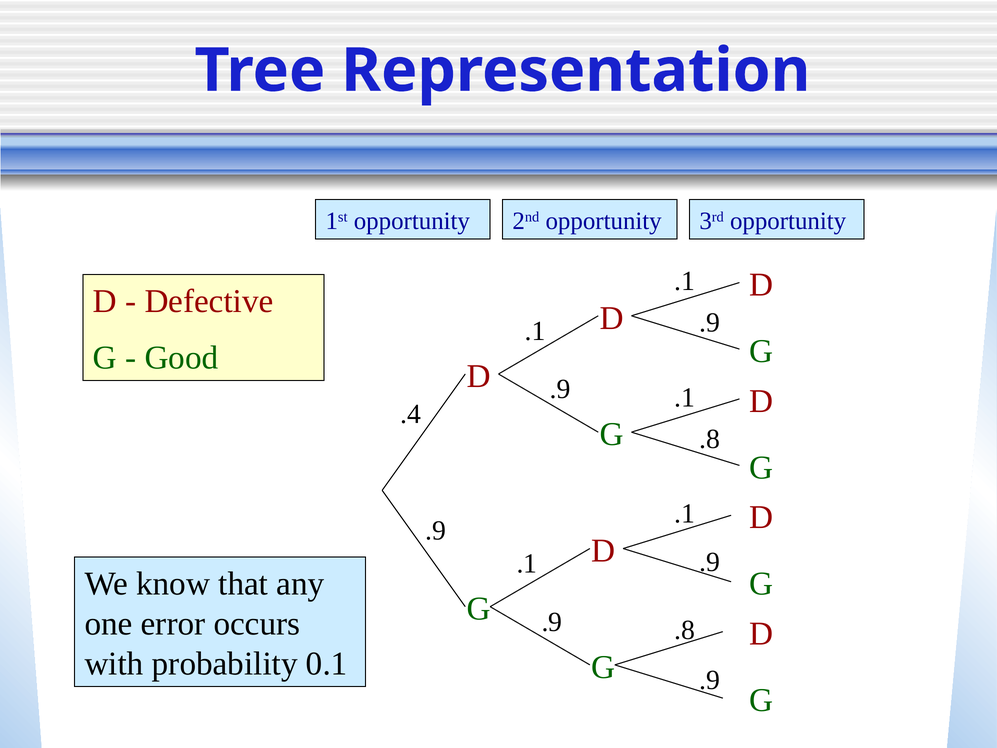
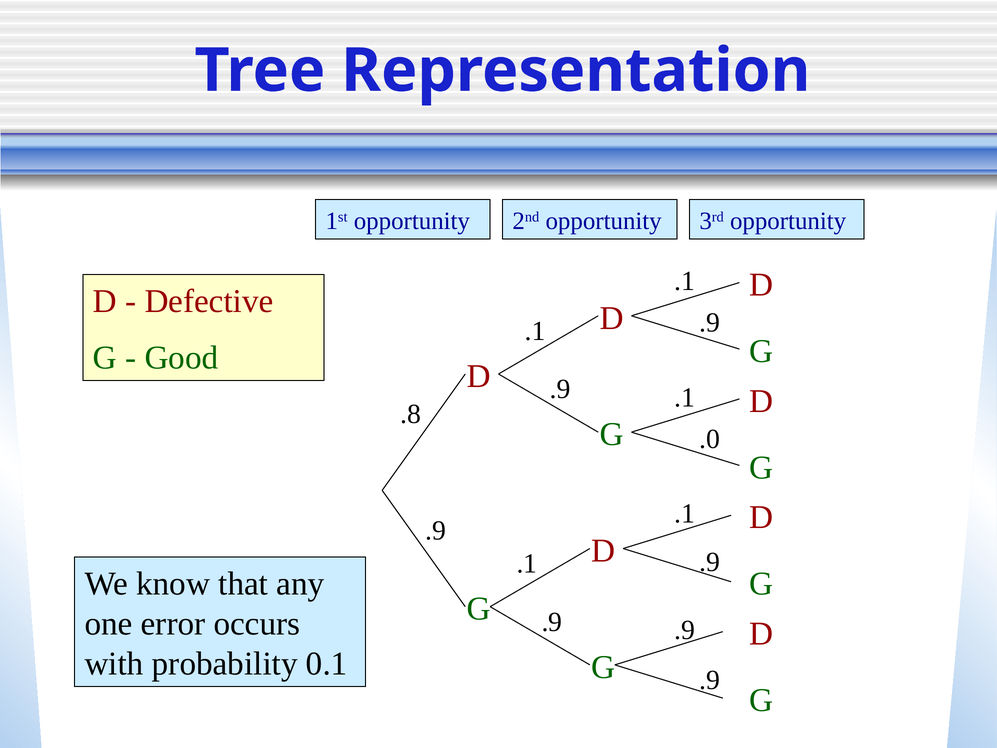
.4: .4 -> .8
.8 at (710, 439): .8 -> .0
.8 at (685, 630): .8 -> .9
